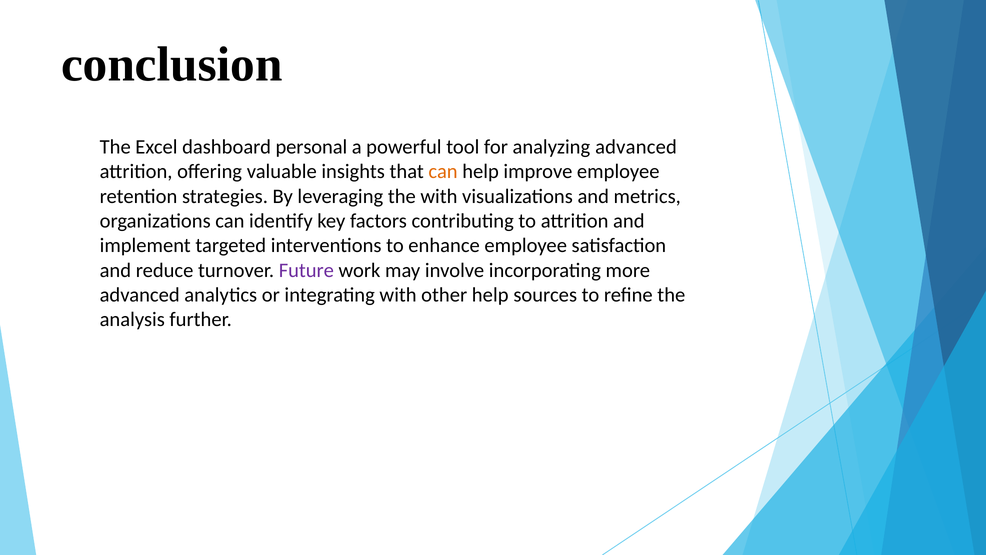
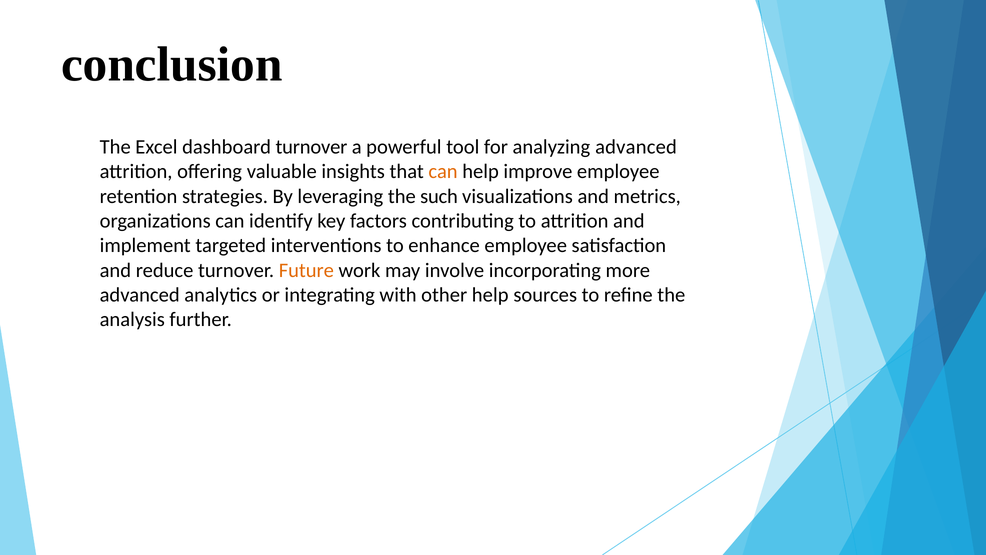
dashboard personal: personal -> turnover
the with: with -> such
Future colour: purple -> orange
